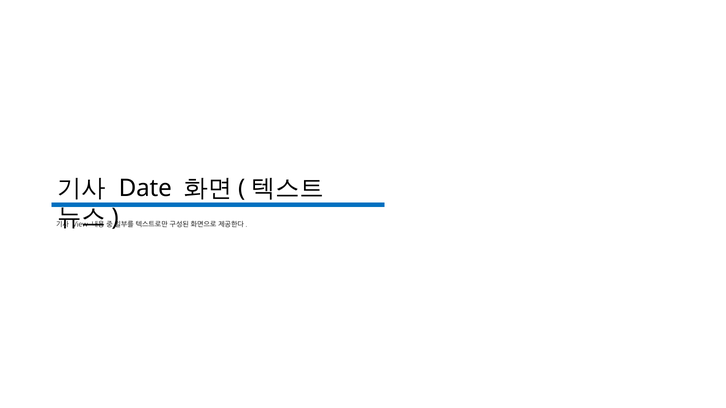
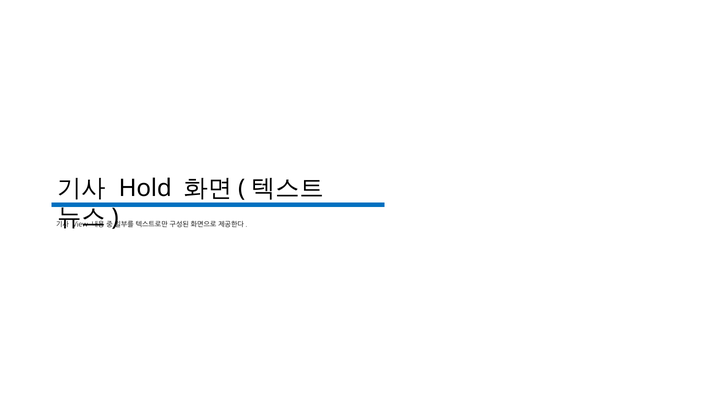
Date: Date -> Hold
